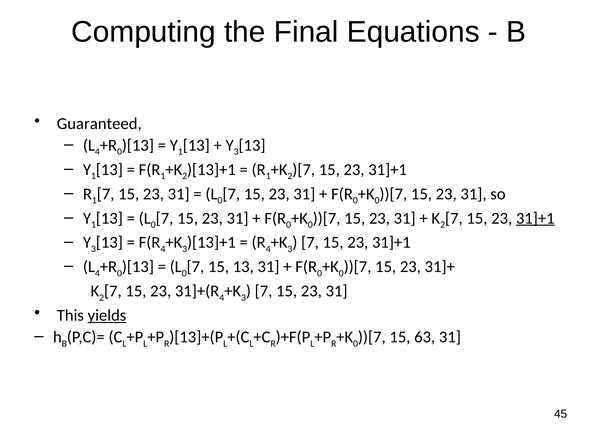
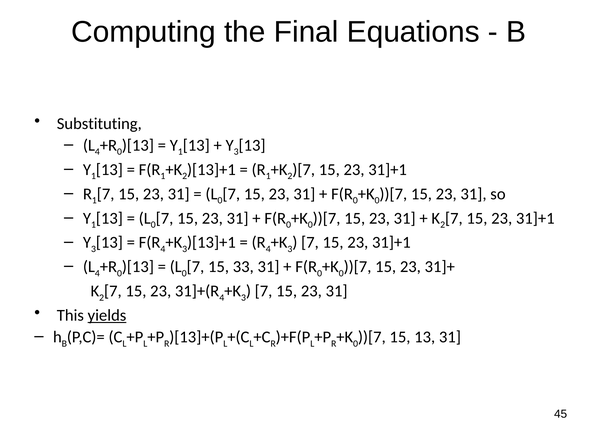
Guaranteed: Guaranteed -> Substituting
31]+1 at (535, 218) underline: present -> none
15 13: 13 -> 33
15 63: 63 -> 13
